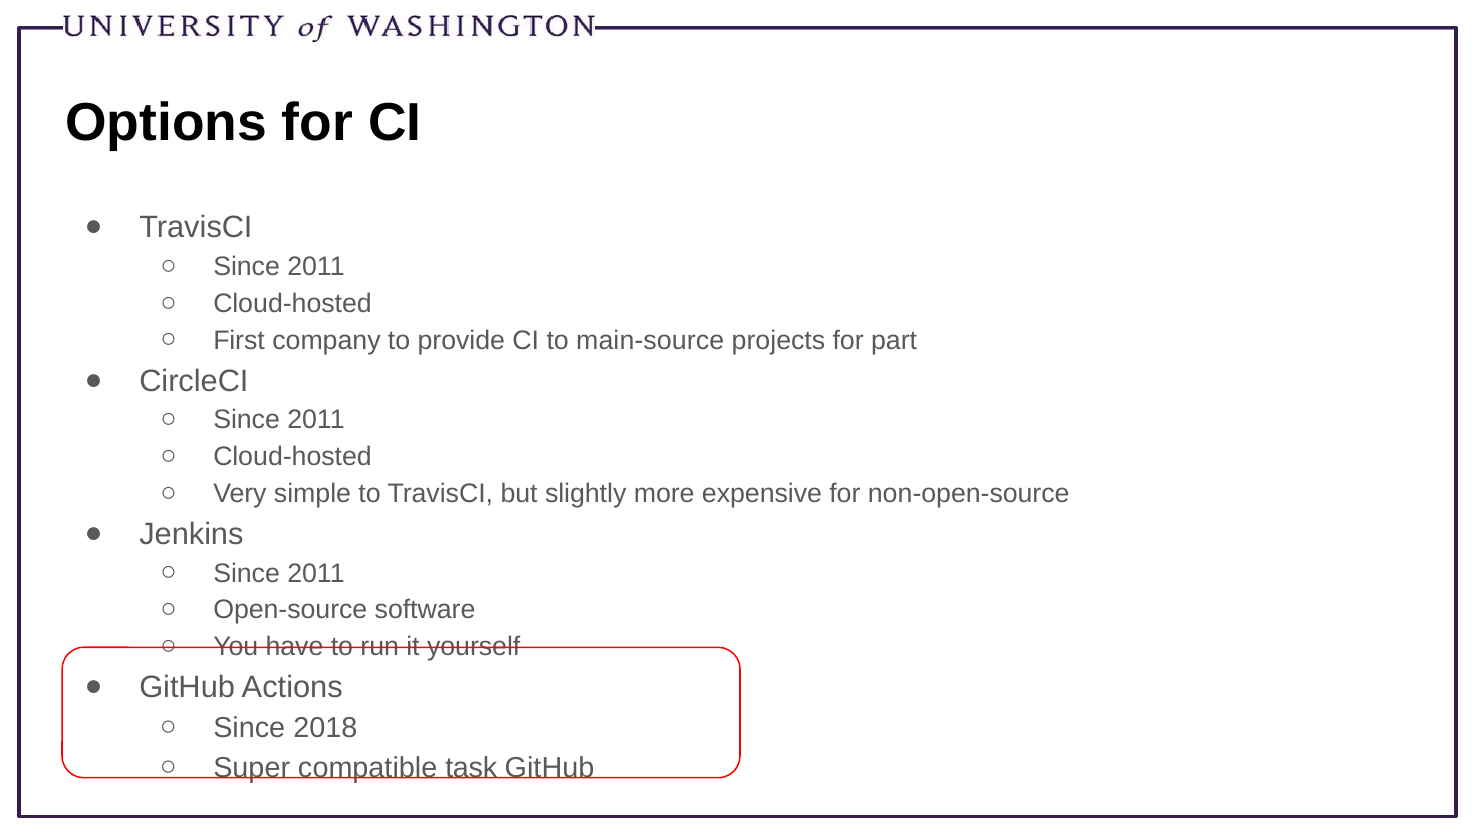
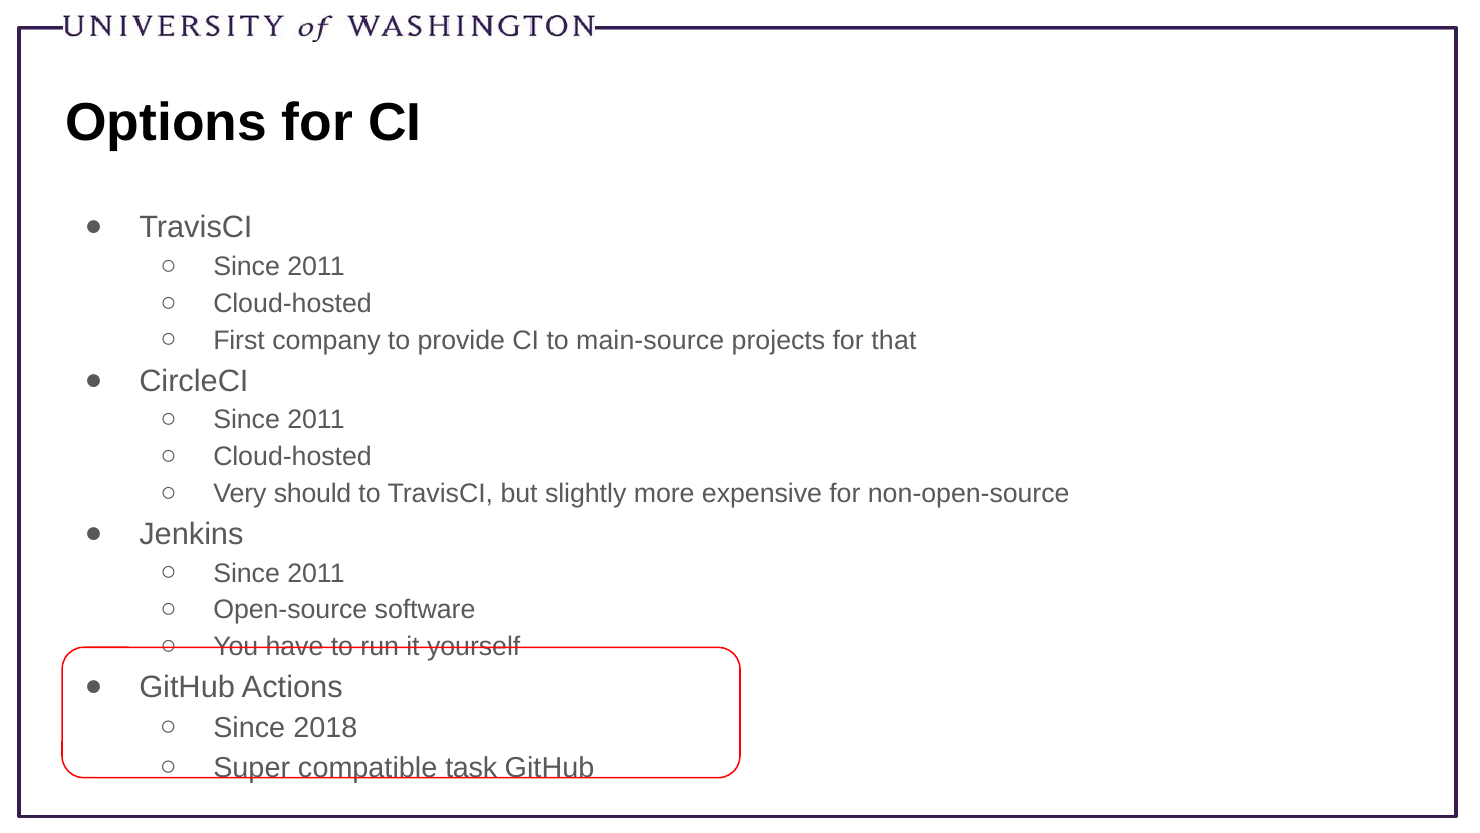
part: part -> that
simple: simple -> should
